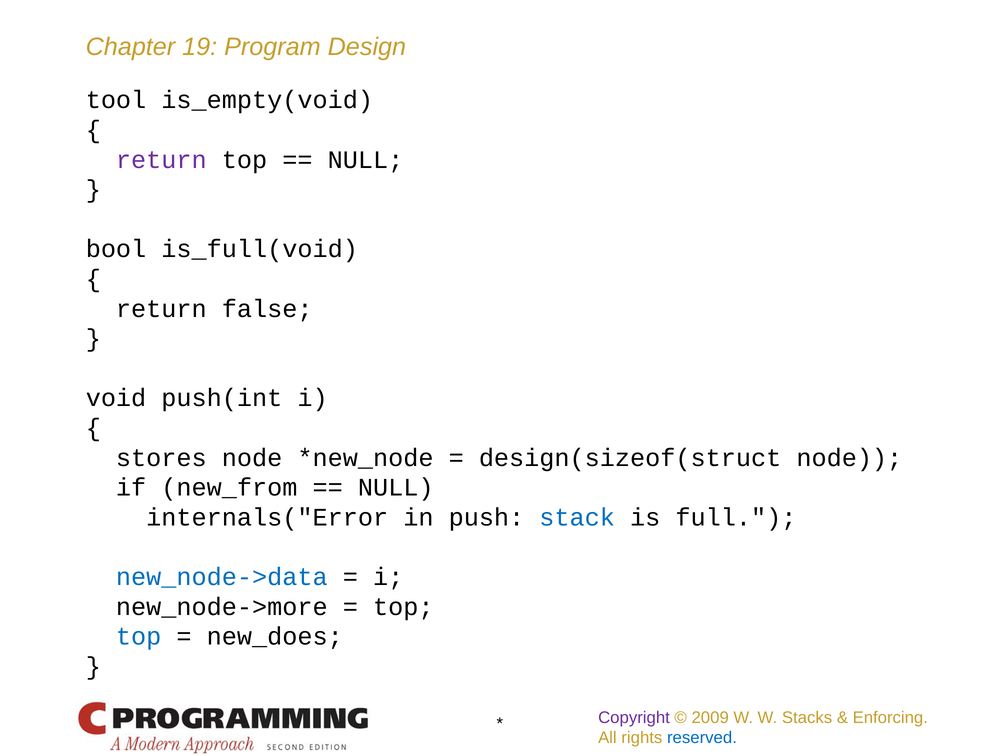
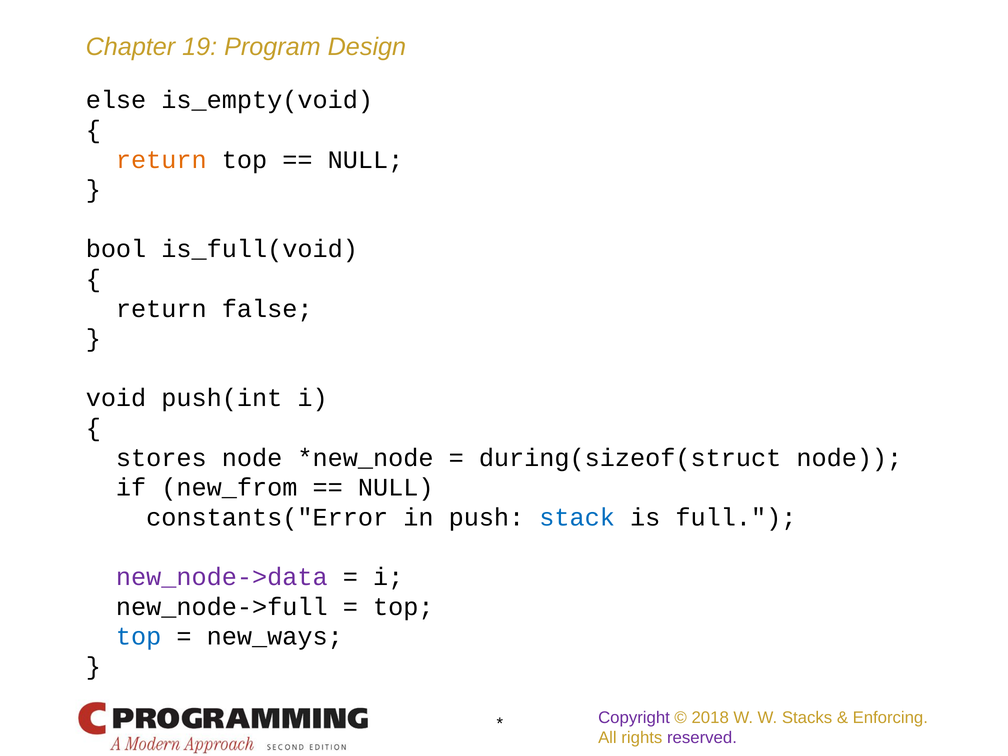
tool: tool -> else
return at (161, 160) colour: purple -> orange
design(sizeof(struct: design(sizeof(struct -> during(sizeof(struct
internals("Error: internals("Error -> constants("Error
new_node->data colour: blue -> purple
new_node->more: new_node->more -> new_node->full
new_does: new_does -> new_ways
2009: 2009 -> 2018
reserved colour: blue -> purple
